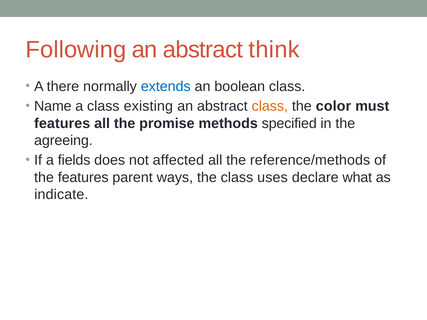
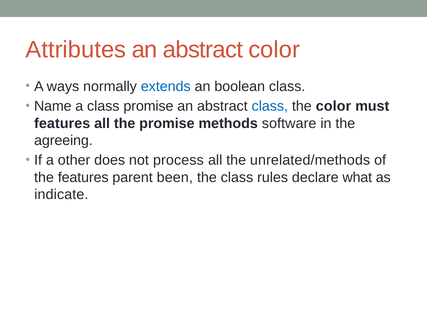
Following: Following -> Attributes
abstract think: think -> color
there: there -> ways
class existing: existing -> promise
class at (270, 106) colour: orange -> blue
specified: specified -> software
fields: fields -> other
affected: affected -> process
reference/methods: reference/methods -> unrelated/methods
ways: ways -> been
uses: uses -> rules
